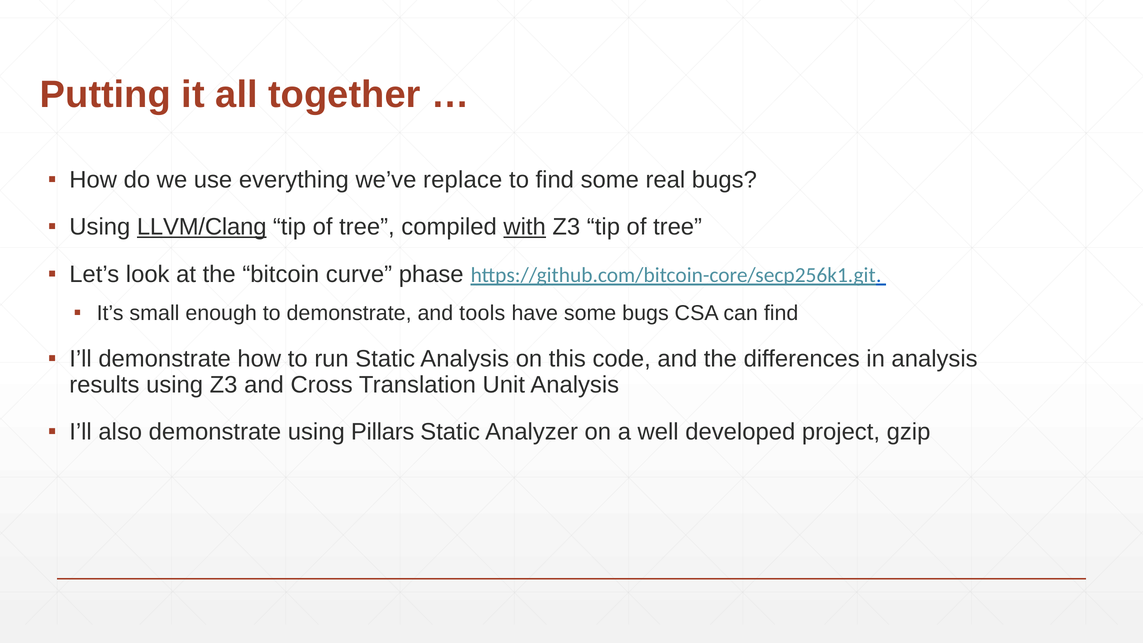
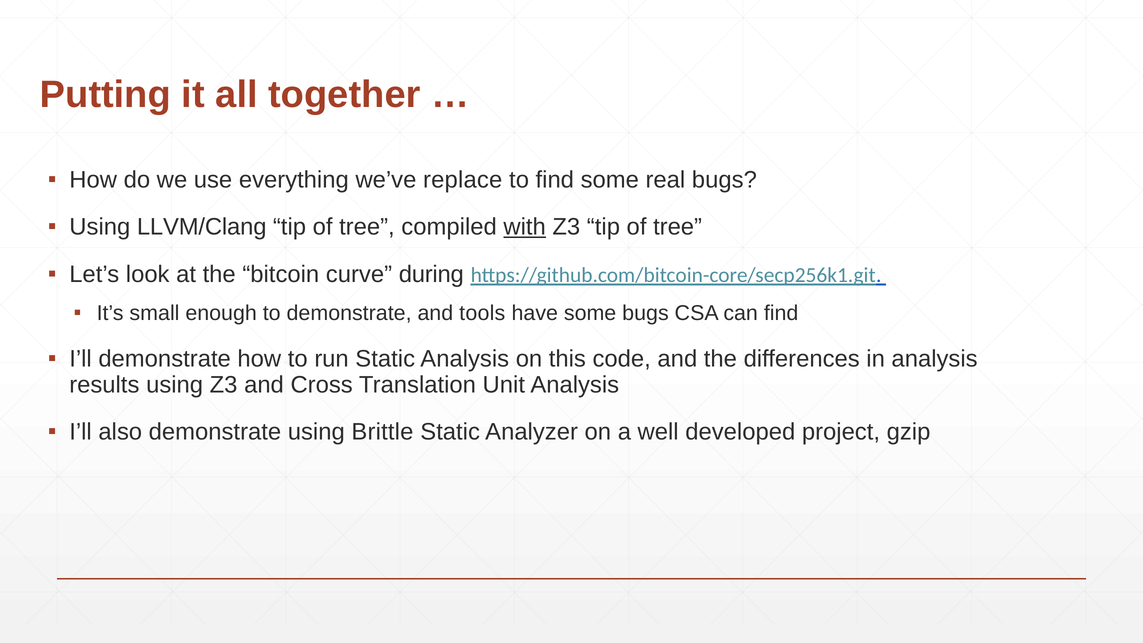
LLVM/Clang underline: present -> none
phase: phase -> during
Pillars: Pillars -> Brittle
